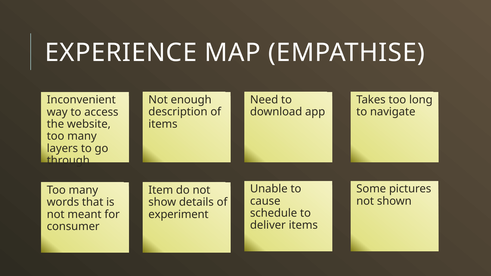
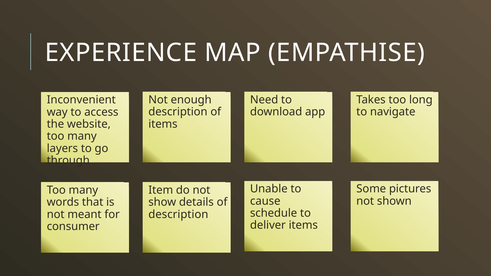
experiment at (178, 215): experiment -> description
